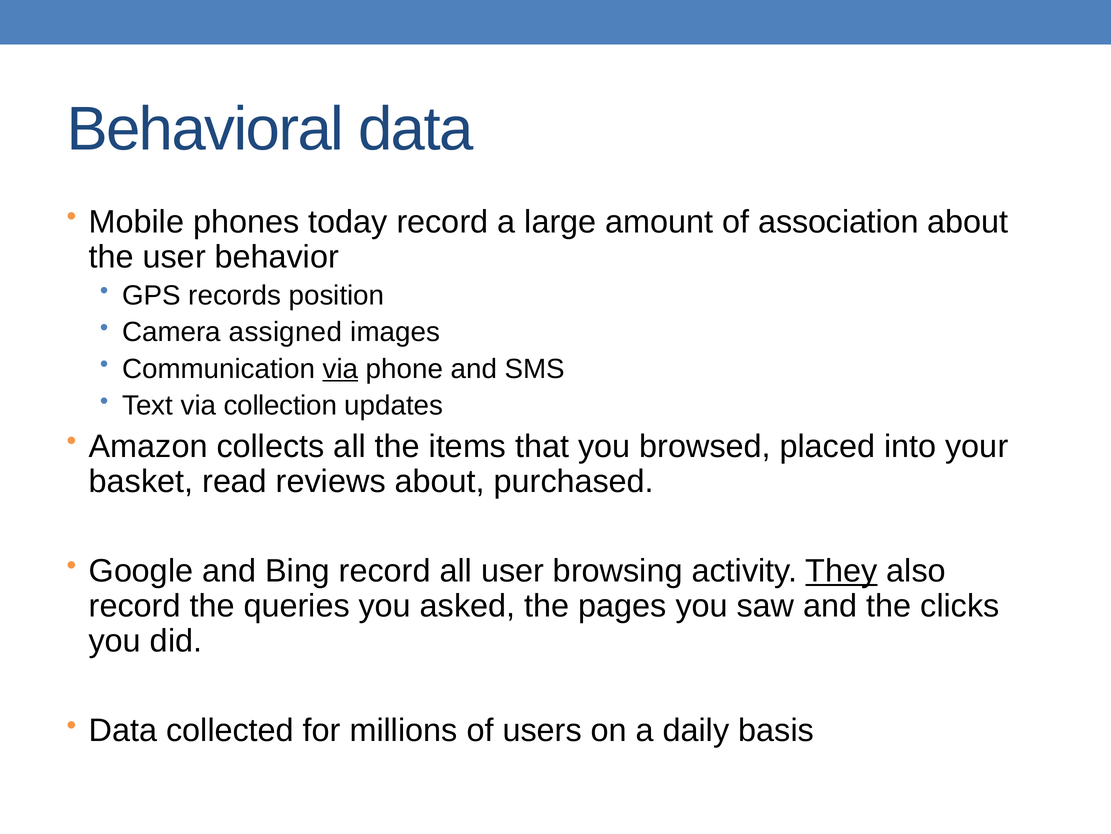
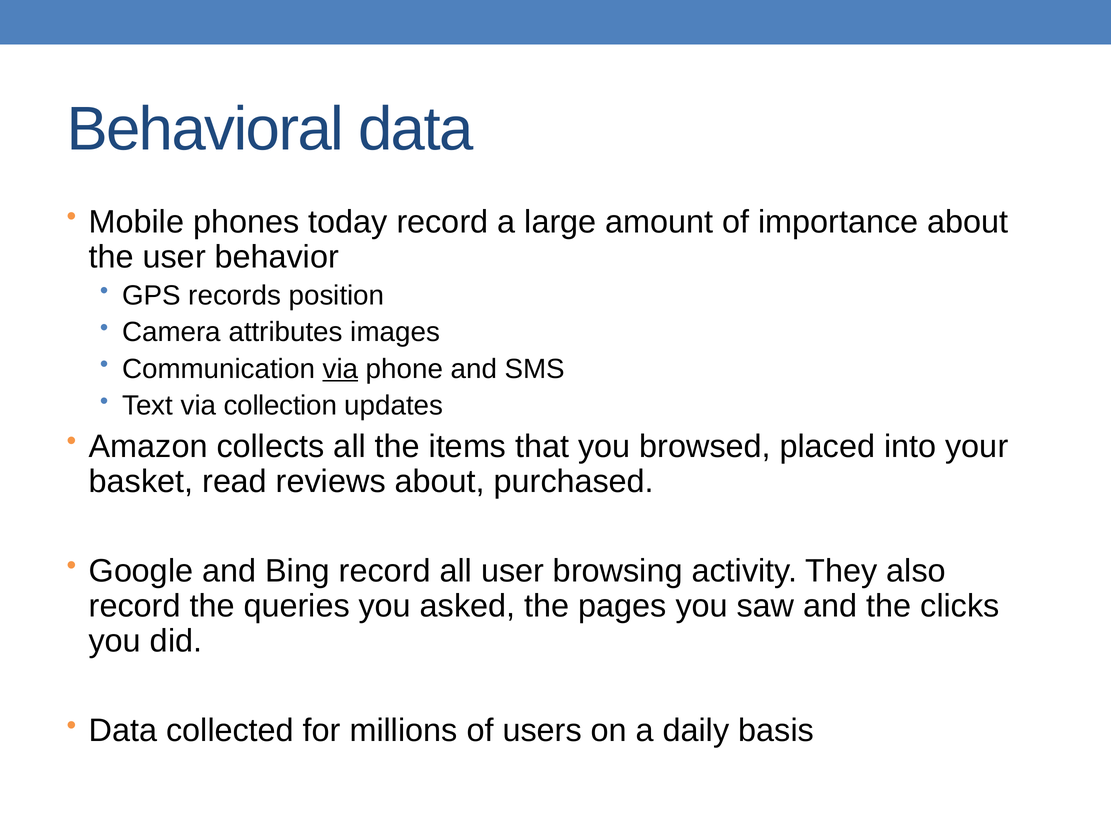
association: association -> importance
assigned: assigned -> attributes
They underline: present -> none
